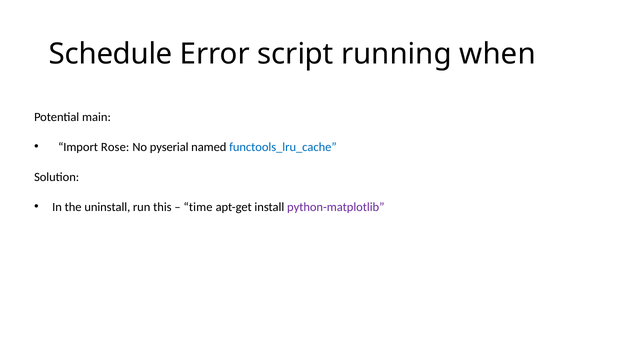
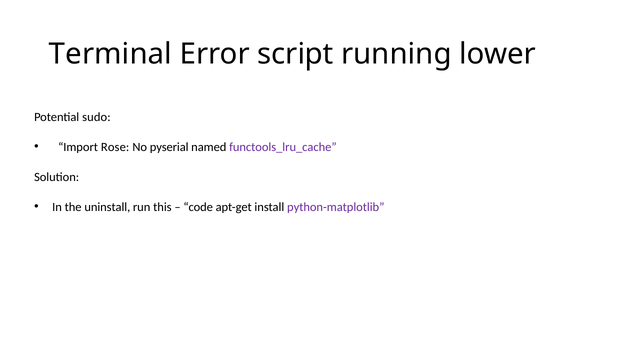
Schedule: Schedule -> Terminal
when: when -> lower
main: main -> sudo
functools_lru_cache colour: blue -> purple
time: time -> code
